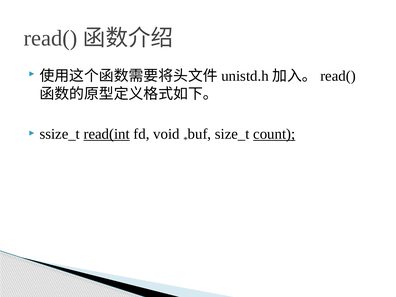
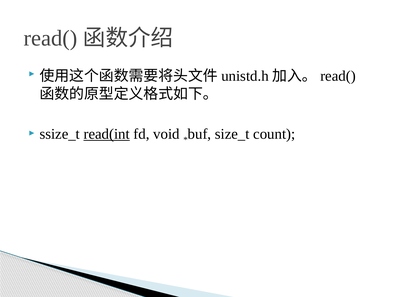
count underline: present -> none
